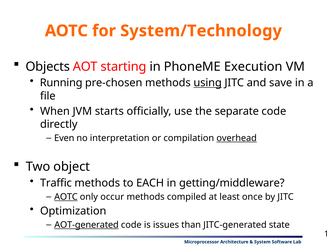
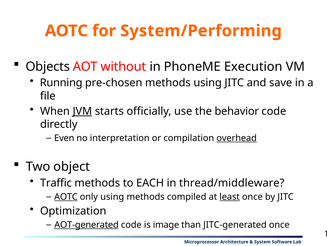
System/Technology: System/Technology -> System/Performing
starting: starting -> without
using at (208, 83) underline: present -> none
JVM underline: none -> present
separate: separate -> behavior
getting/middleware: getting/middleware -> thread/middleware
only occur: occur -> using
least underline: none -> present
issues: issues -> image
JITC-generated state: state -> once
